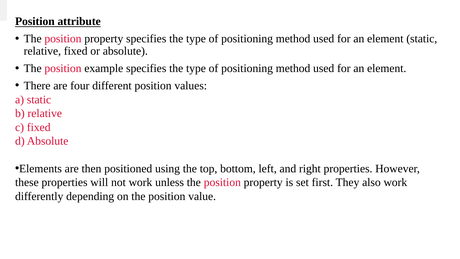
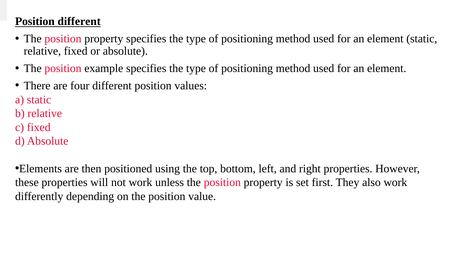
Position attribute: attribute -> different
